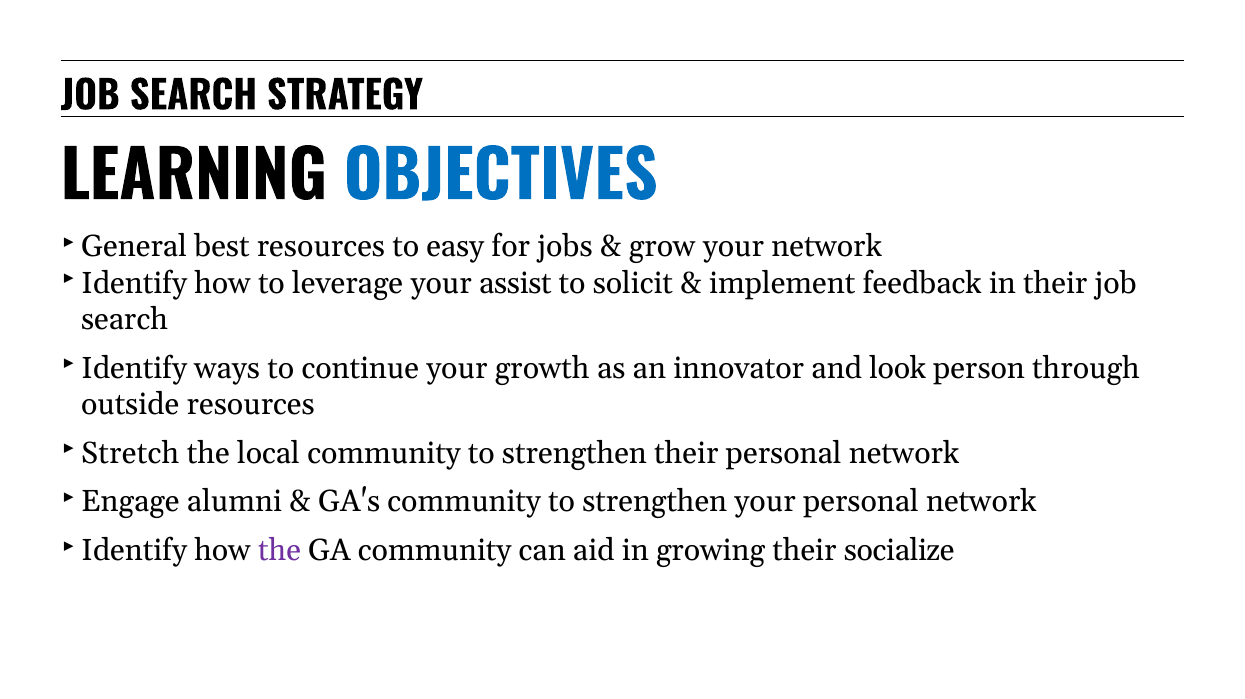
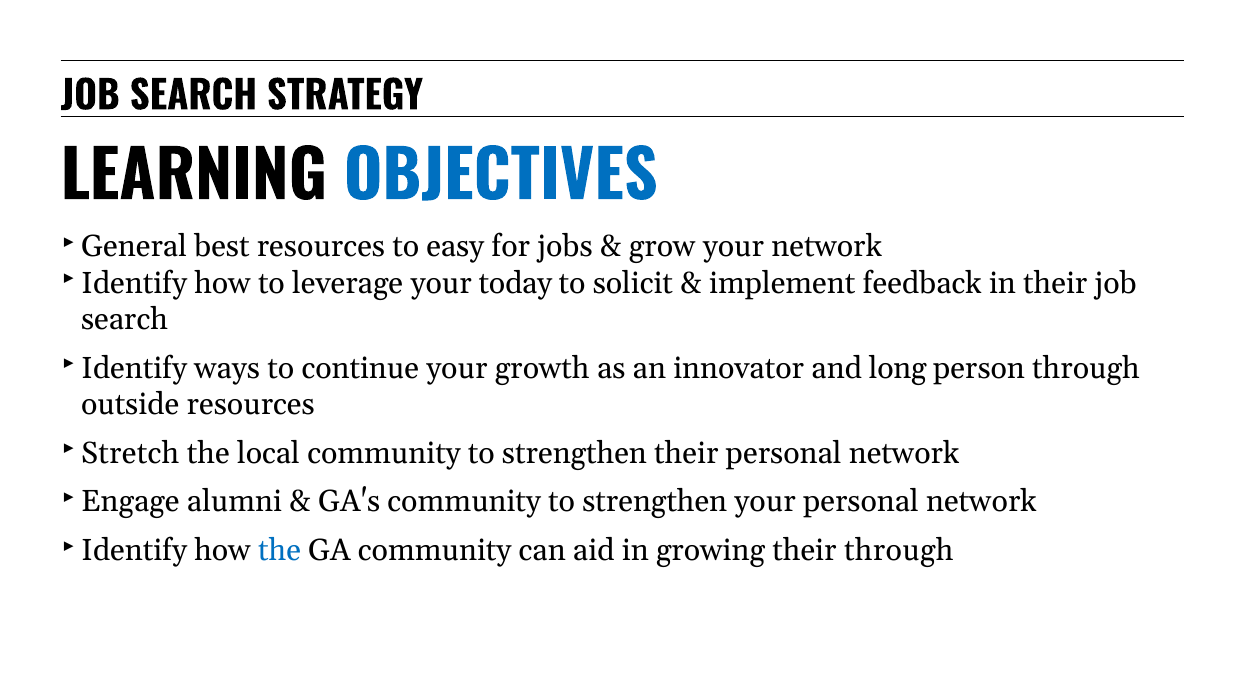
assist: assist -> today
look: look -> long
the at (280, 551) colour: purple -> blue
their socialize: socialize -> through
